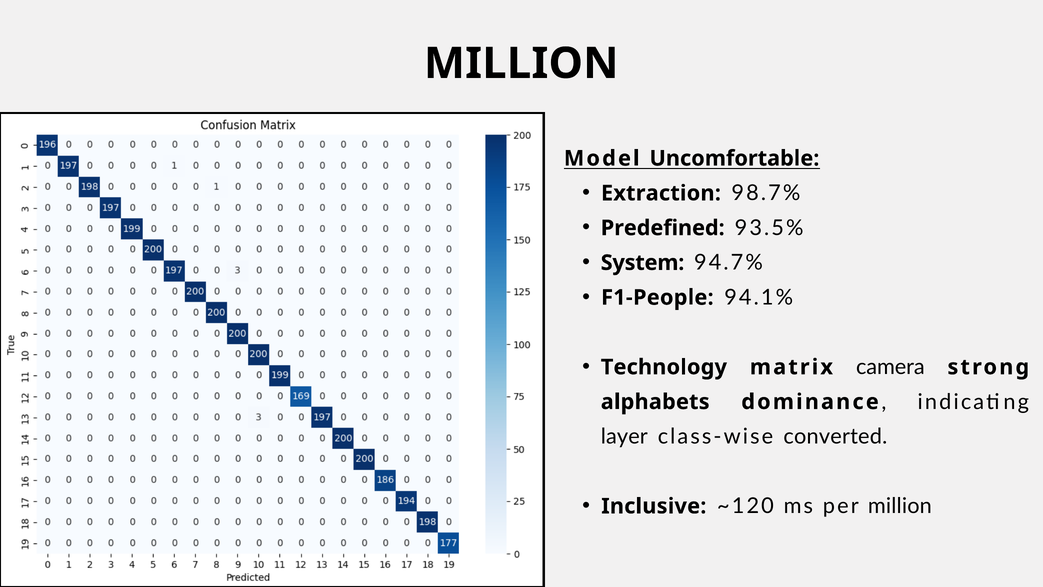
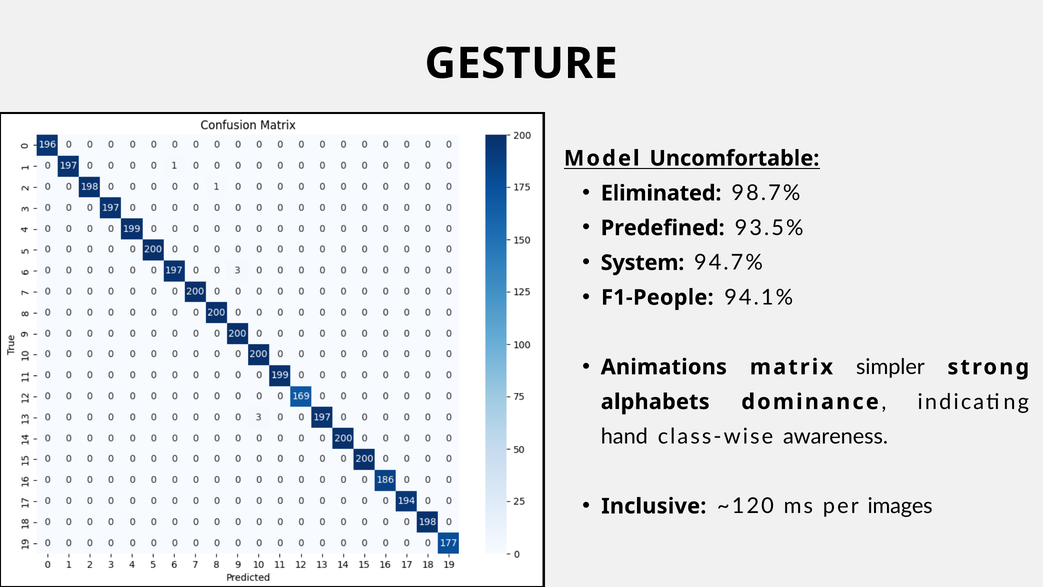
MILLION at (521, 64): MILLION -> GESTURE
Extraction: Extraction -> Eliminated
Technology: Technology -> Animations
camera: camera -> simpler
layer: layer -> hand
converted: converted -> awareness
per million: million -> images
